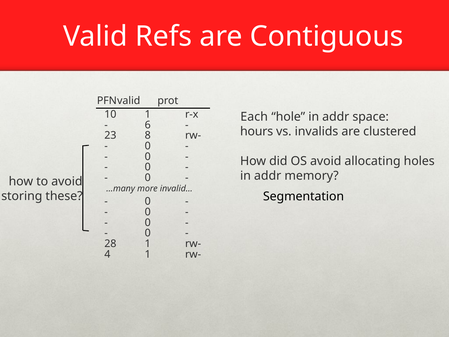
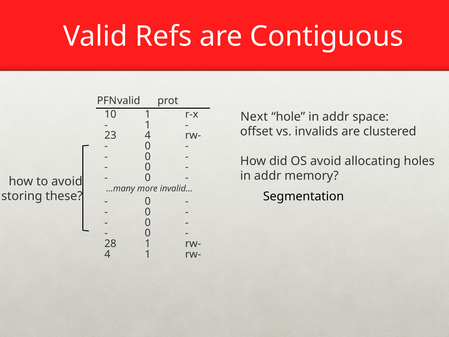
Each: Each -> Next
6 at (148, 125): 6 -> 1
hours: hours -> offset
23 8: 8 -> 4
